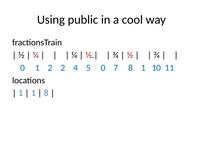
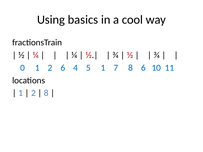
public: public -> basics
2 2: 2 -> 6
5 0: 0 -> 1
8 1: 1 -> 6
1 at (33, 93): 1 -> 2
